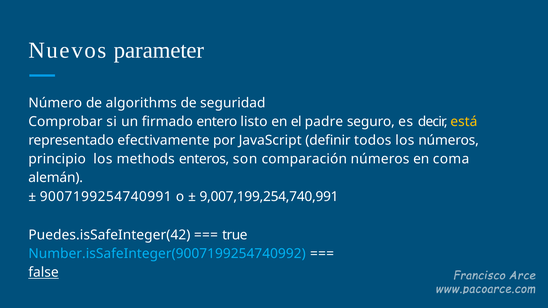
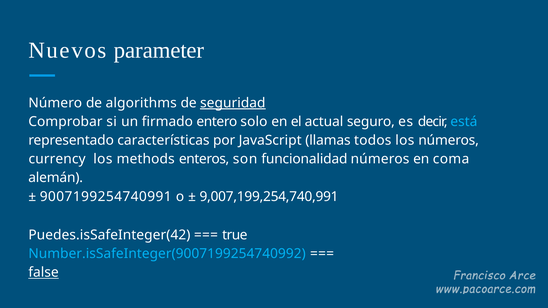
seguridad underline: none -> present
listo: listo -> solo
padre: padre -> actual
está colour: yellow -> light blue
efectivamente: efectivamente -> características
deﬁnir: deﬁnir -> llamas
principio: principio -> currency
comparación: comparación -> funcionalidad
